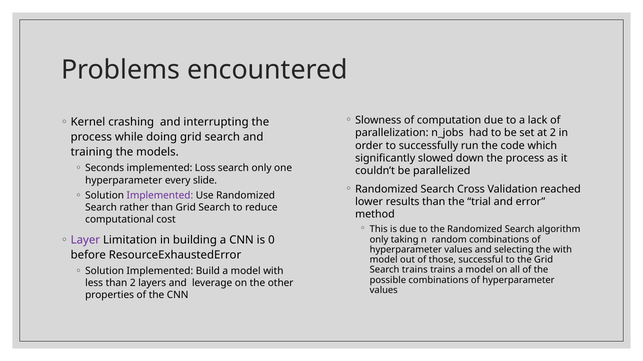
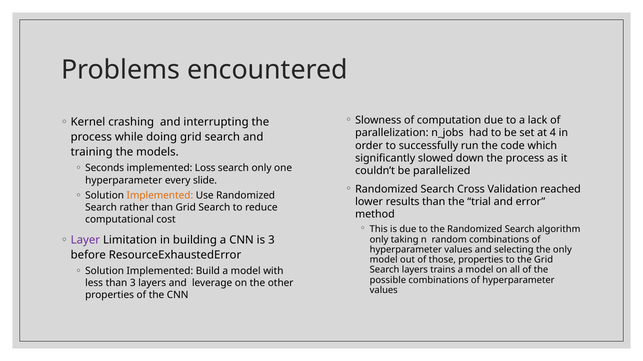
at 2: 2 -> 4
Implemented at (160, 196) colour: purple -> orange
is 0: 0 -> 3
the with: with -> only
those successful: successful -> properties
Search trains: trains -> layers
than 2: 2 -> 3
